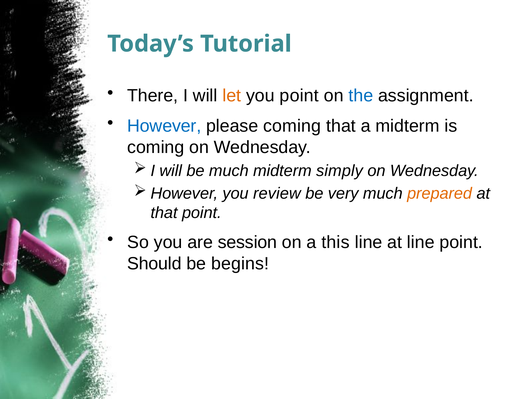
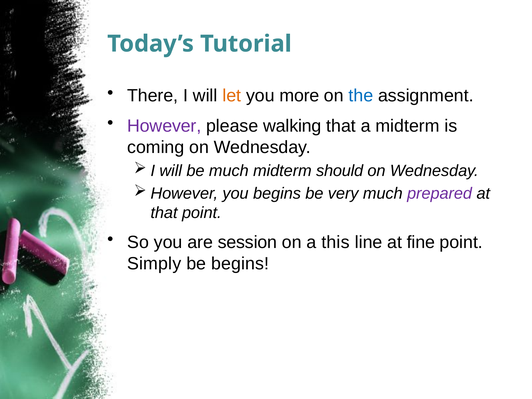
you point: point -> more
However colour: blue -> purple
please coming: coming -> walking
simply: simply -> should
you review: review -> begins
prepared colour: orange -> purple
at line: line -> fine
Should: Should -> Simply
